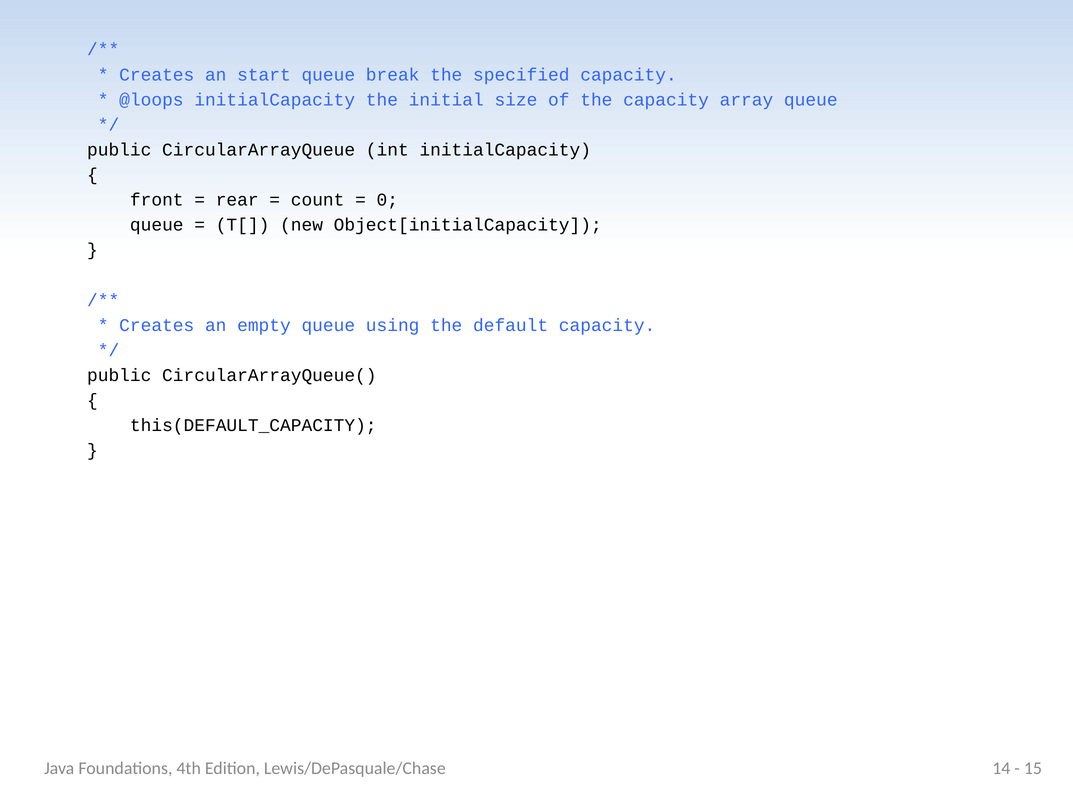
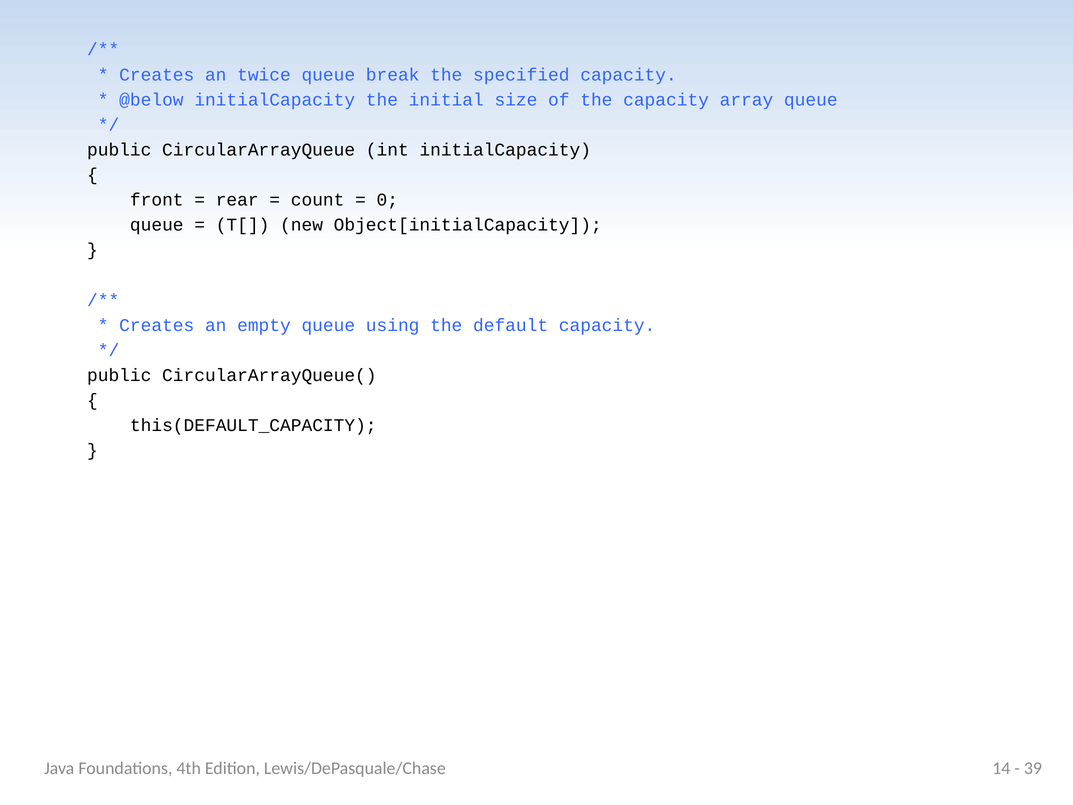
start: start -> twice
@loops: @loops -> @below
15: 15 -> 39
